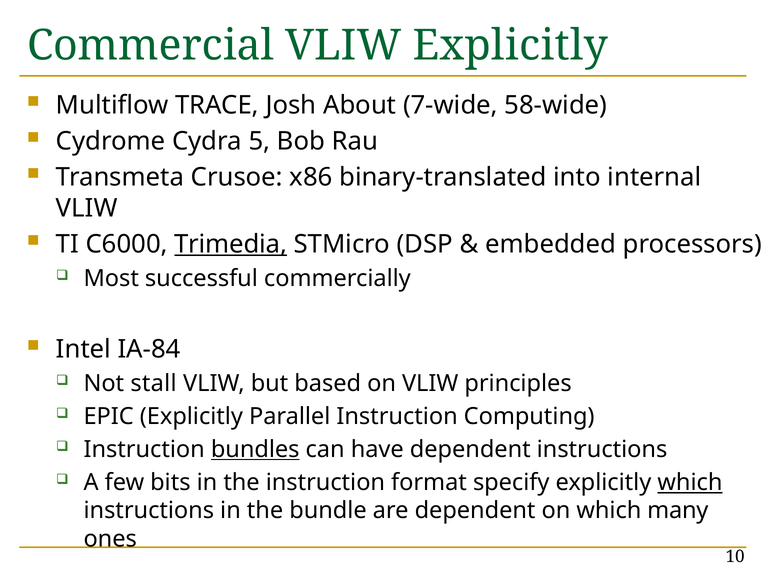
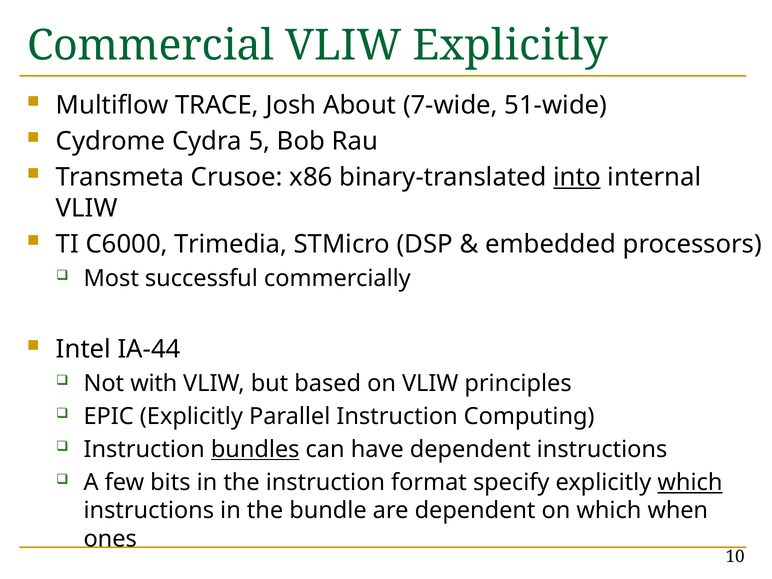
58-wide: 58-wide -> 51-wide
into underline: none -> present
Trimedia underline: present -> none
IA-84: IA-84 -> IA-44
stall: stall -> with
many: many -> when
